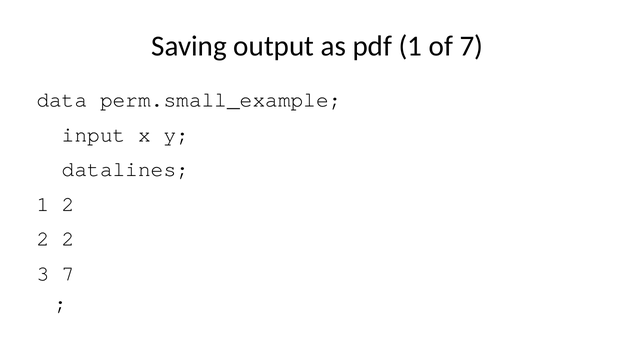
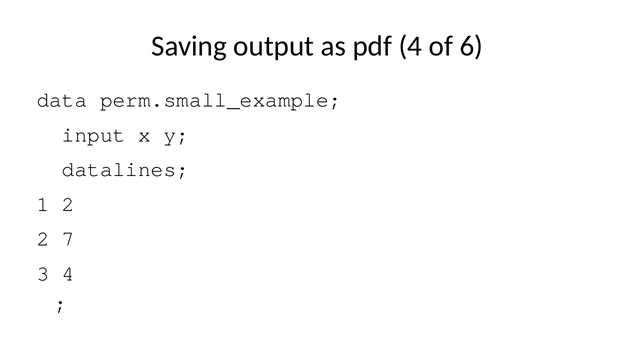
pdf 1: 1 -> 4
of 7: 7 -> 6
2 at (68, 239): 2 -> 7
3 7: 7 -> 4
